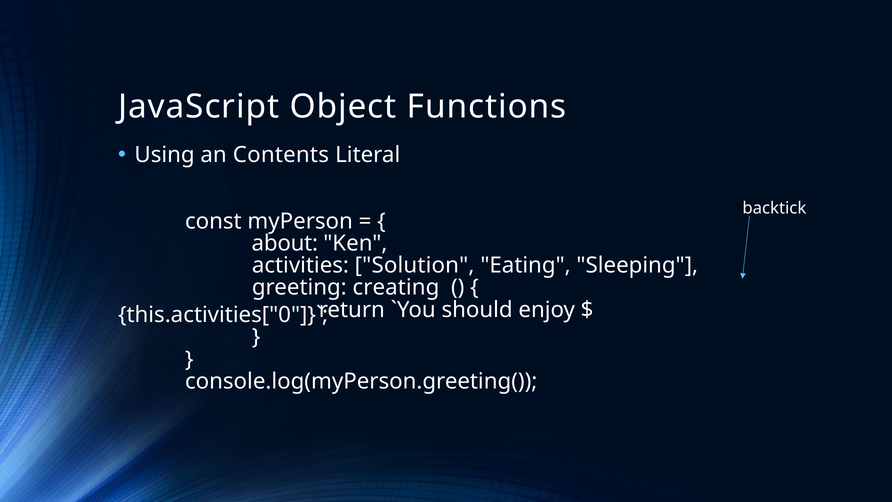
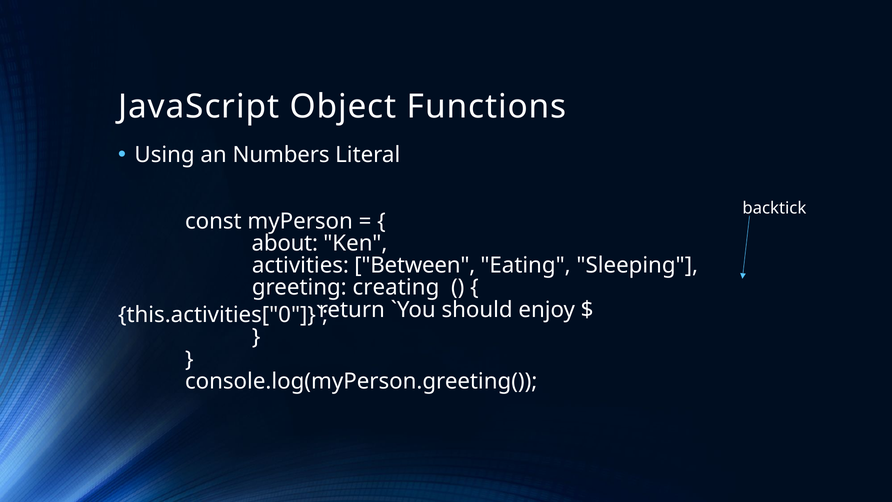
Contents: Contents -> Numbers
Solution: Solution -> Between
